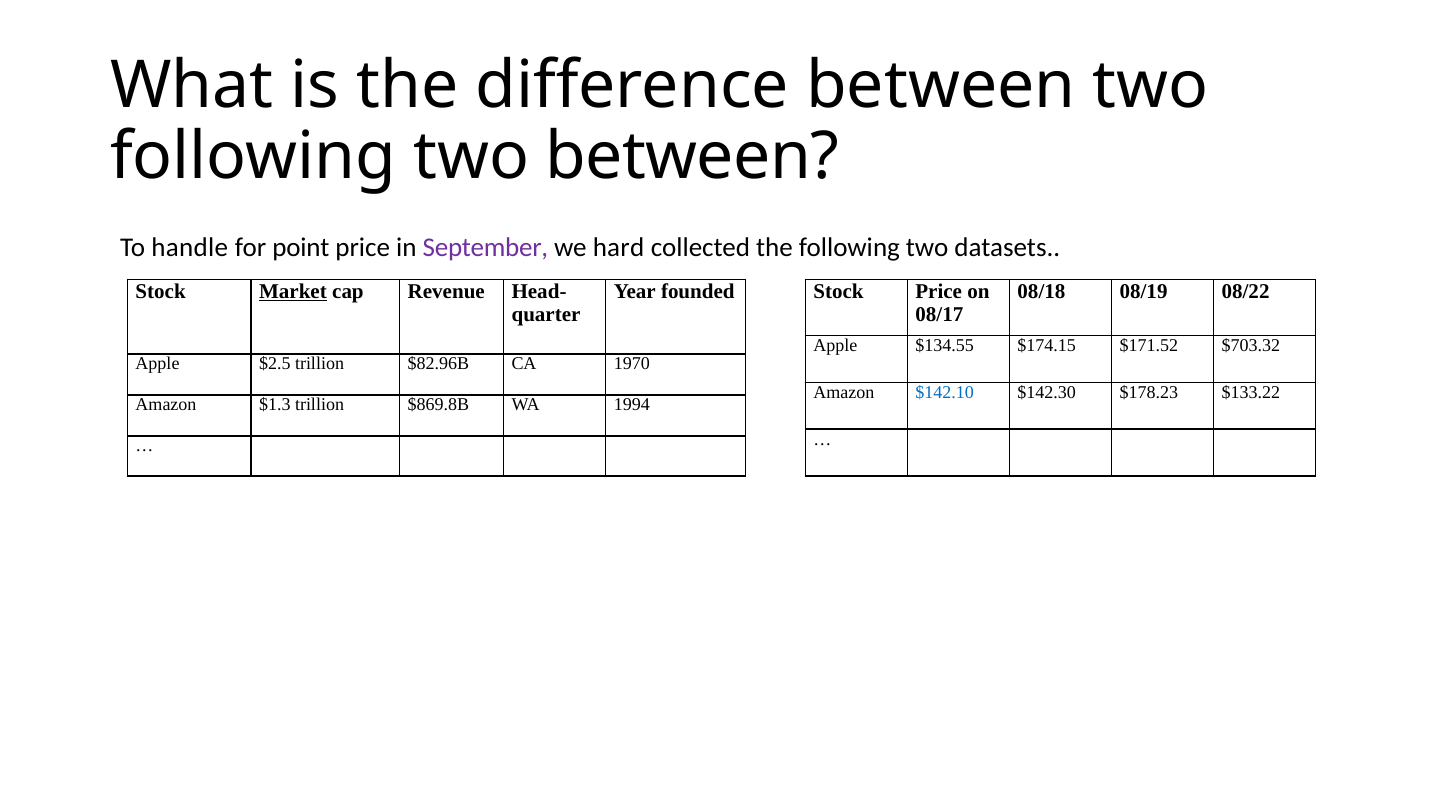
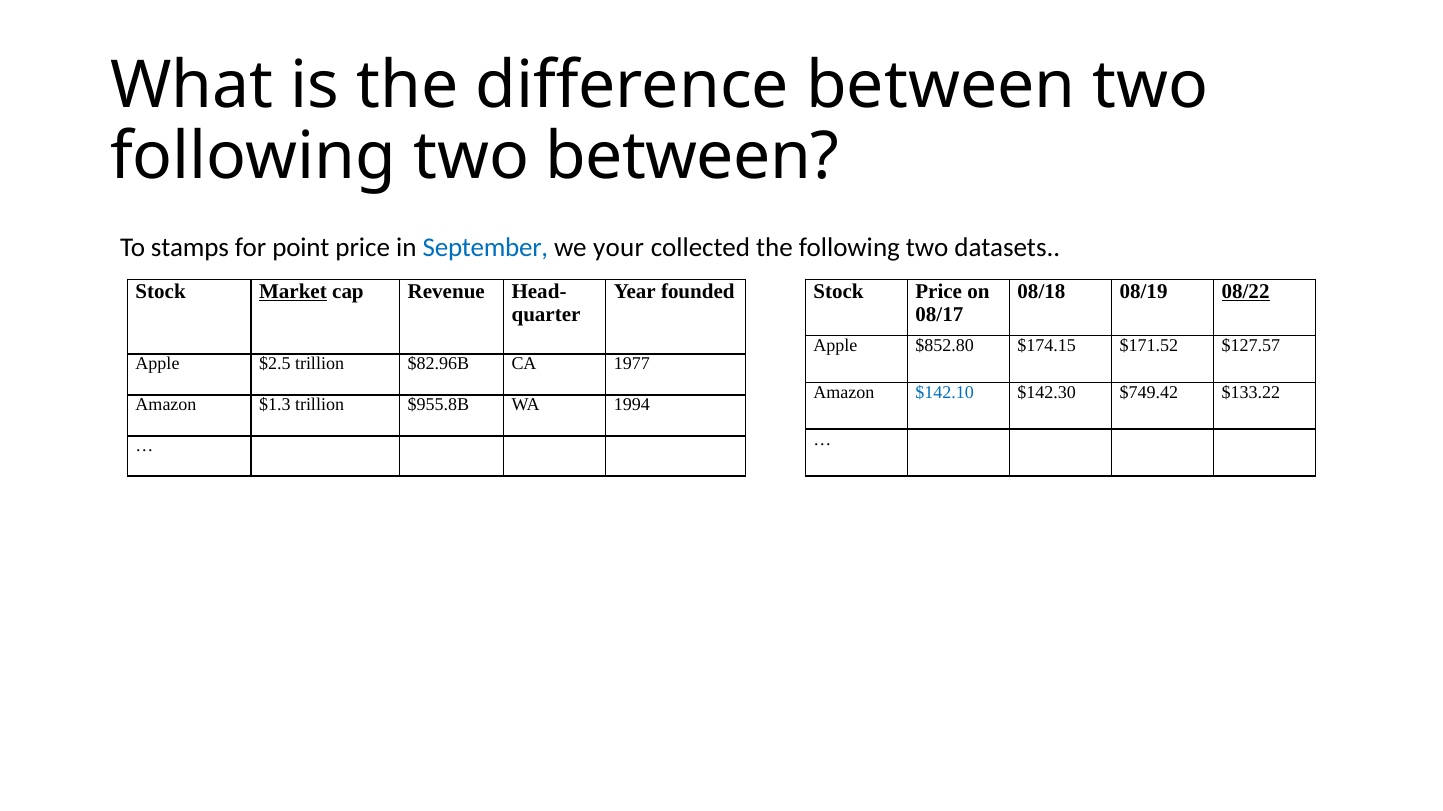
handle: handle -> stamps
September colour: purple -> blue
hard: hard -> your
08/22 underline: none -> present
$134.55: $134.55 -> $852.80
$703.32: $703.32 -> $127.57
1970: 1970 -> 1977
$178.23: $178.23 -> $749.42
$869.8B: $869.8B -> $955.8B
